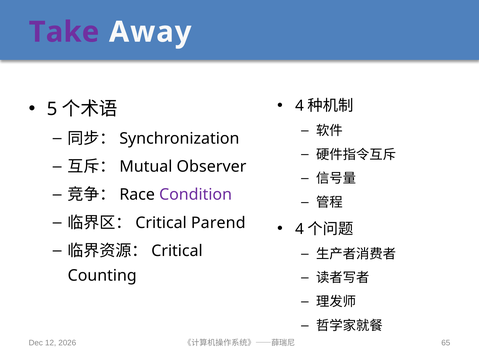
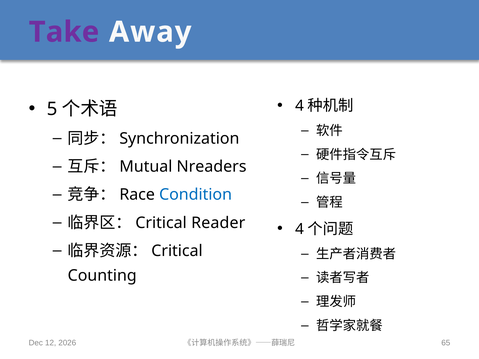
Observer: Observer -> Nreaders
Condition colour: purple -> blue
Parend: Parend -> Reader
